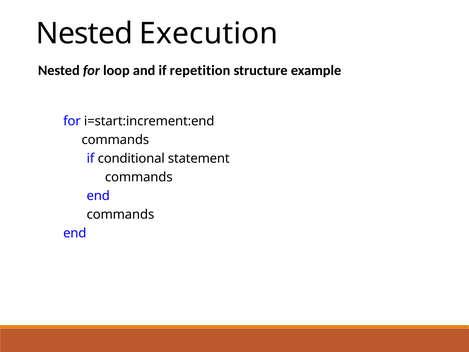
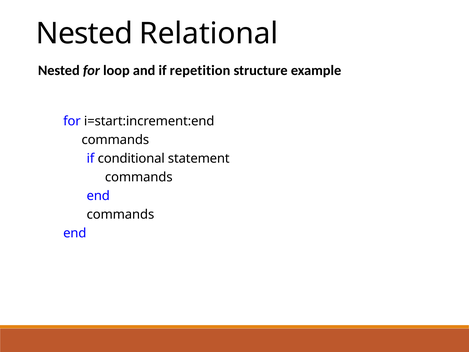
Execution: Execution -> Relational
